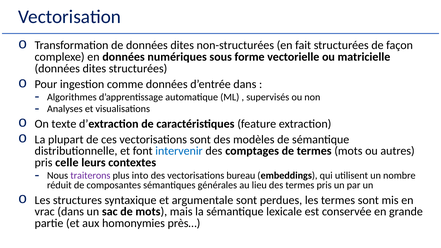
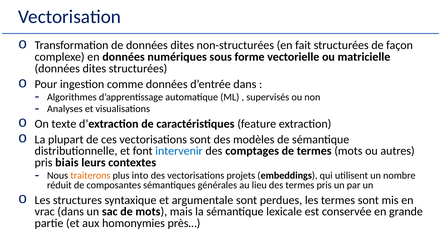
celle: celle -> biais
traiterons colour: purple -> orange
bureau: bureau -> projets
